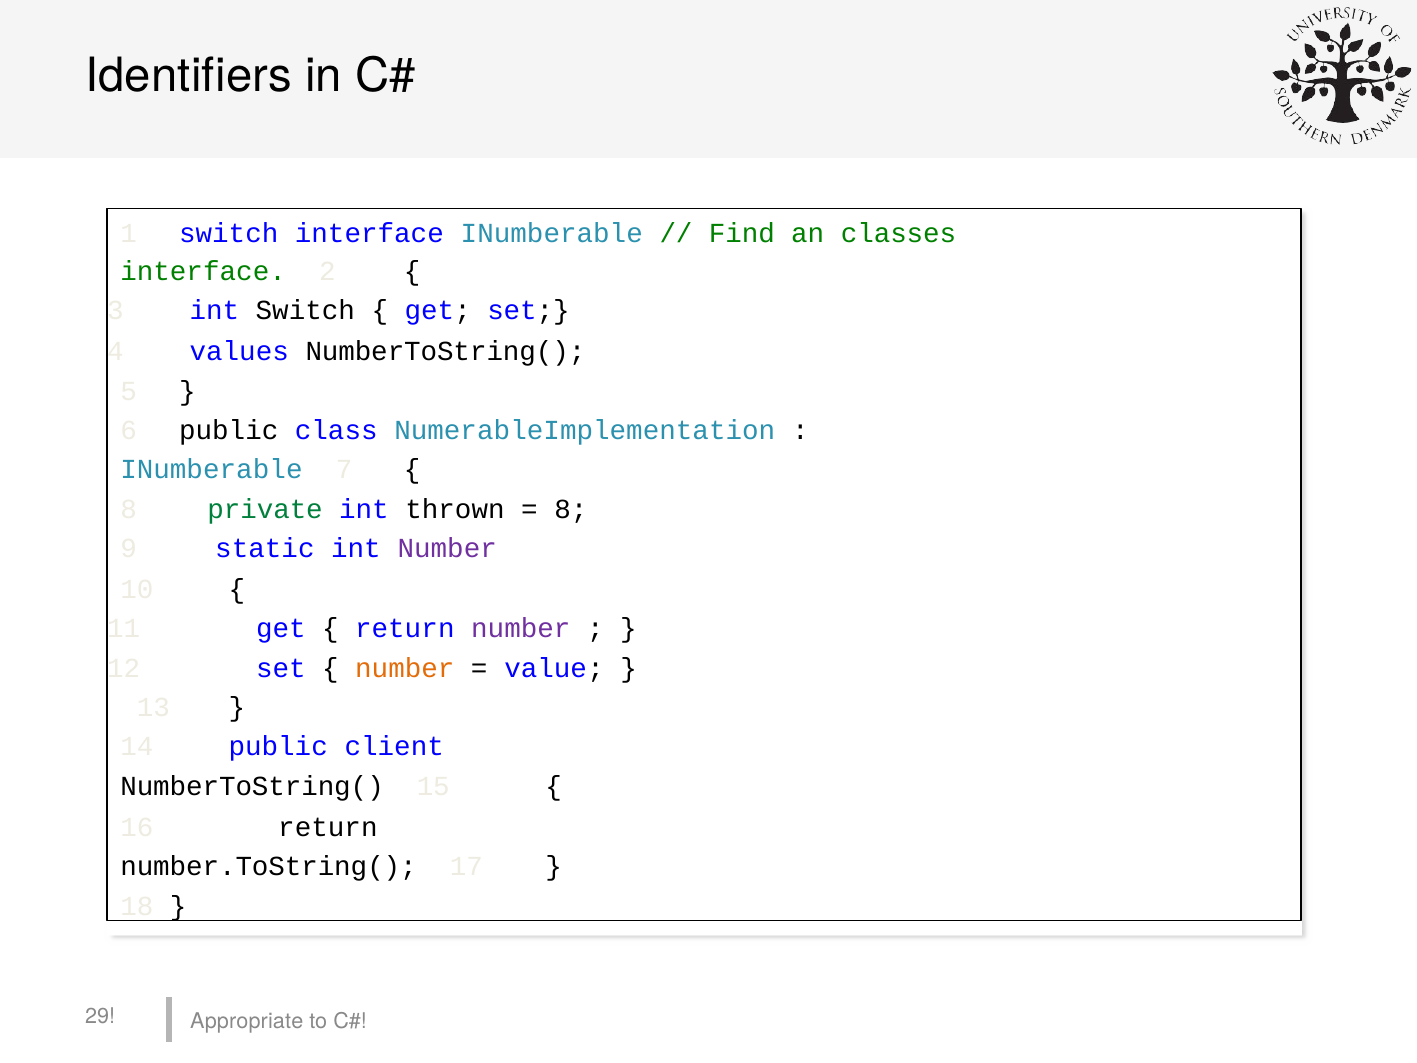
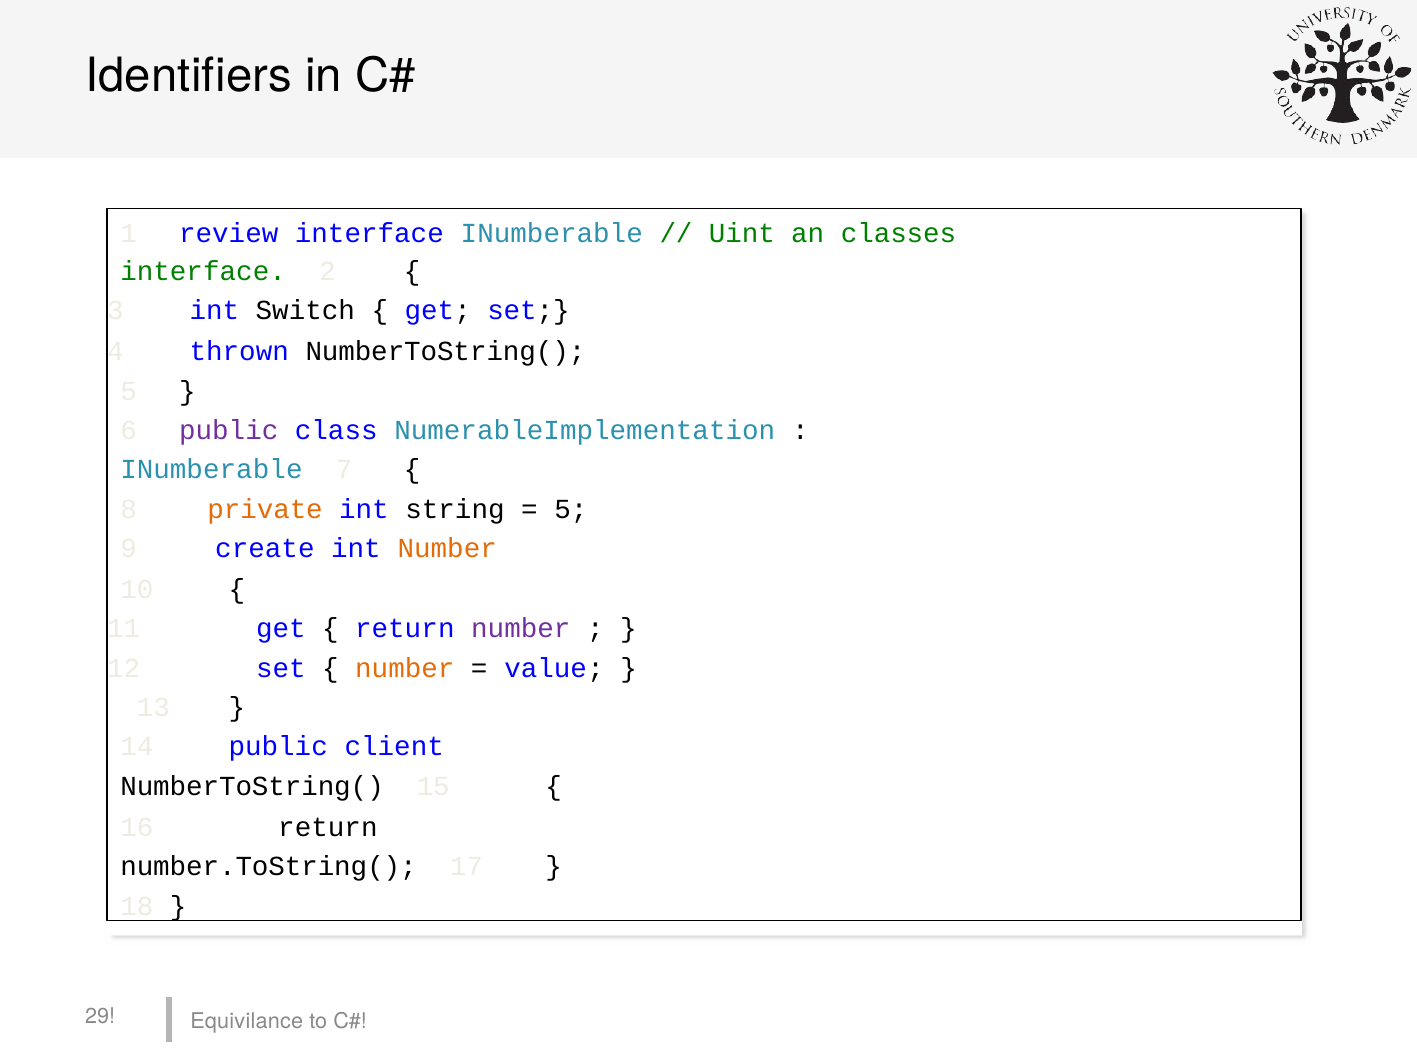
1 switch: switch -> review
Find: Find -> Uint
values: values -> thrown
public at (229, 430) colour: black -> purple
private colour: green -> orange
thrown: thrown -> string
8 at (571, 509): 8 -> 5
static: static -> create
Number at (447, 548) colour: purple -> orange
Appropriate: Appropriate -> Equivilance
